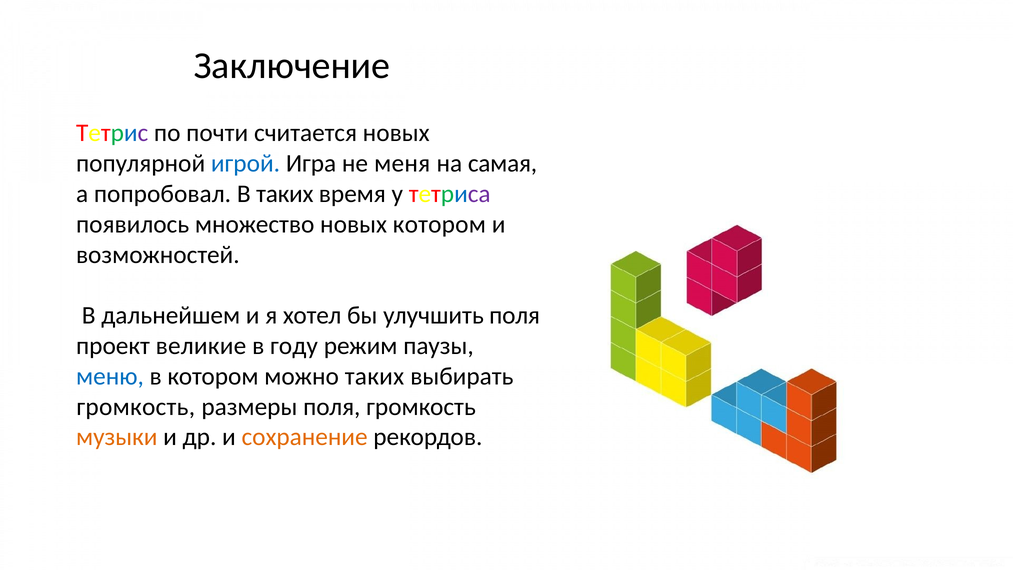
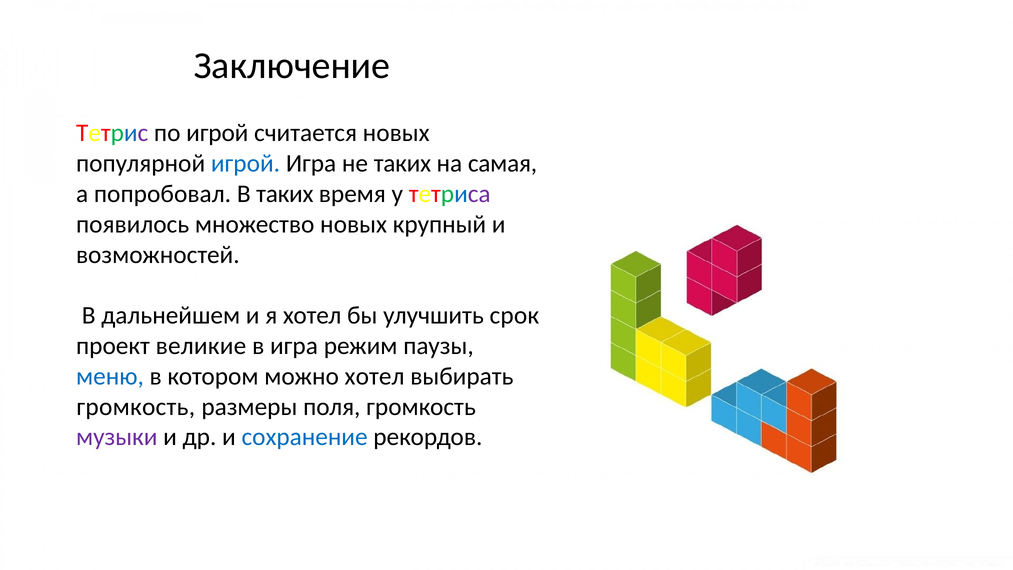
по почти: почти -> игрой
не меня: меня -> таких
новых котором: котором -> крупный
улучшить поля: поля -> срок
в году: году -> игра
можно таких: таких -> хотел
музыки colour: orange -> purple
сохранение colour: orange -> blue
